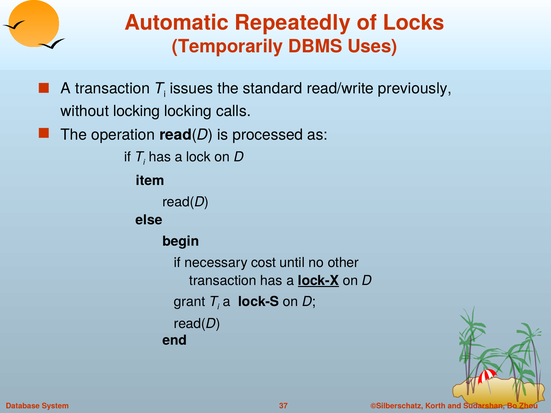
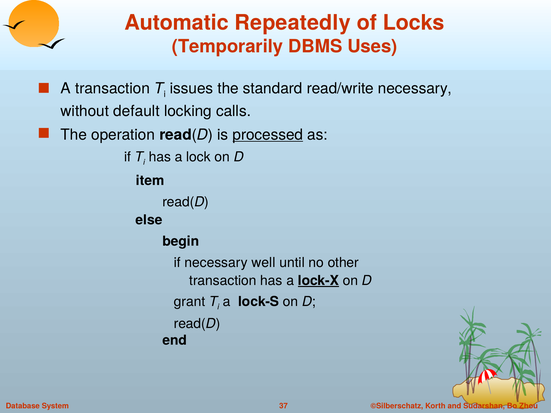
read/write previously: previously -> necessary
without locking: locking -> default
processed underline: none -> present
cost: cost -> well
